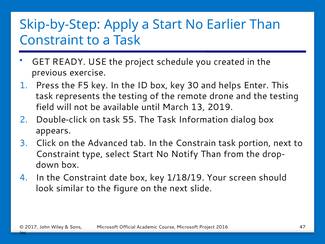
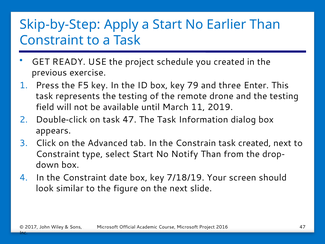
30: 30 -> 79
helps: helps -> three
13: 13 -> 11
task 55: 55 -> 47
task portion: portion -> created
1/18/19: 1/18/19 -> 7/18/19
